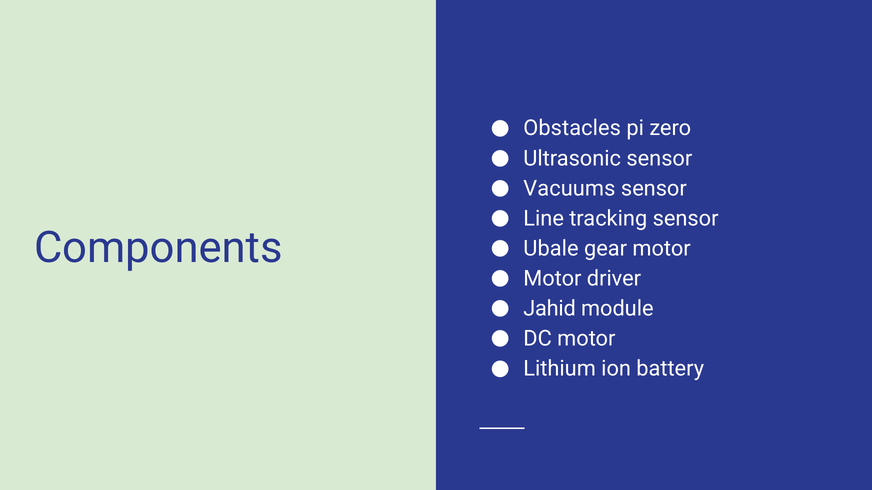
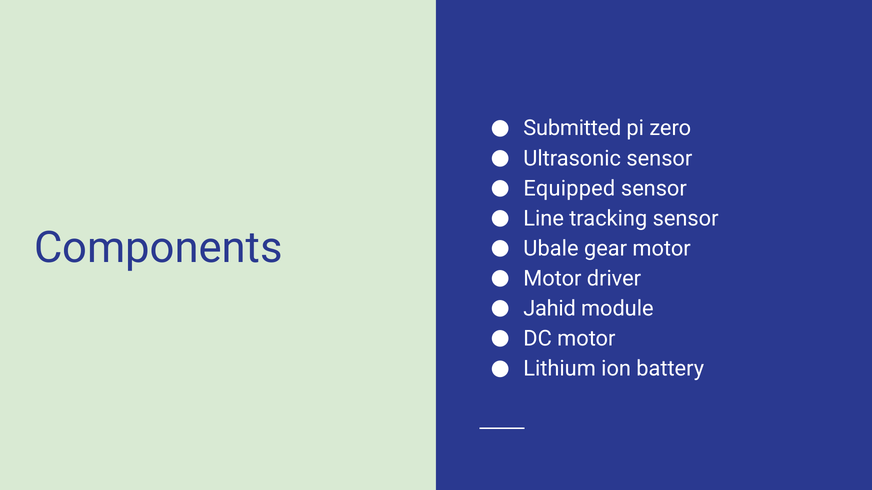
Obstacles: Obstacles -> Submitted
Vacuums: Vacuums -> Equipped
